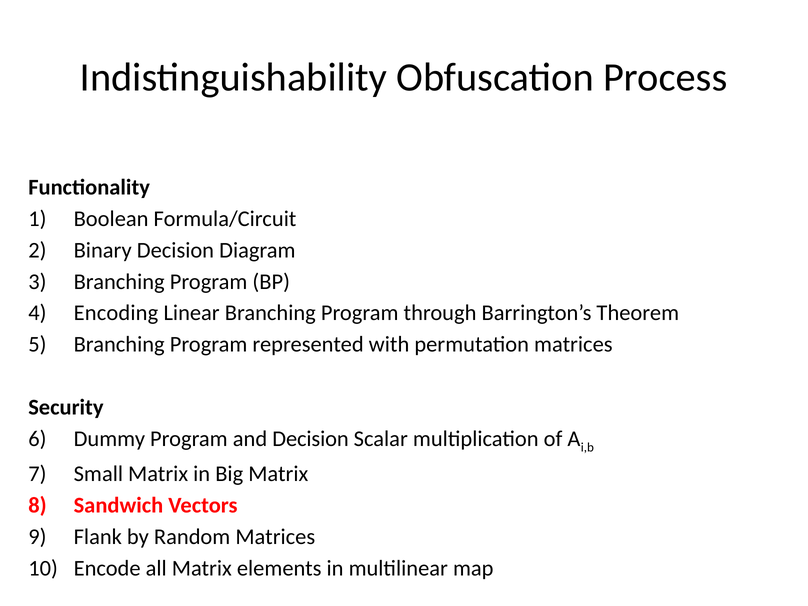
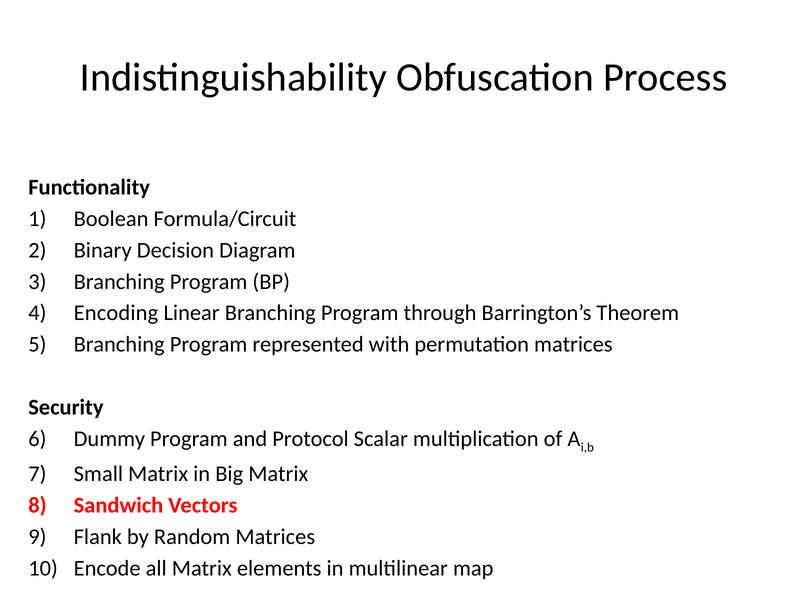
and Decision: Decision -> Protocol
